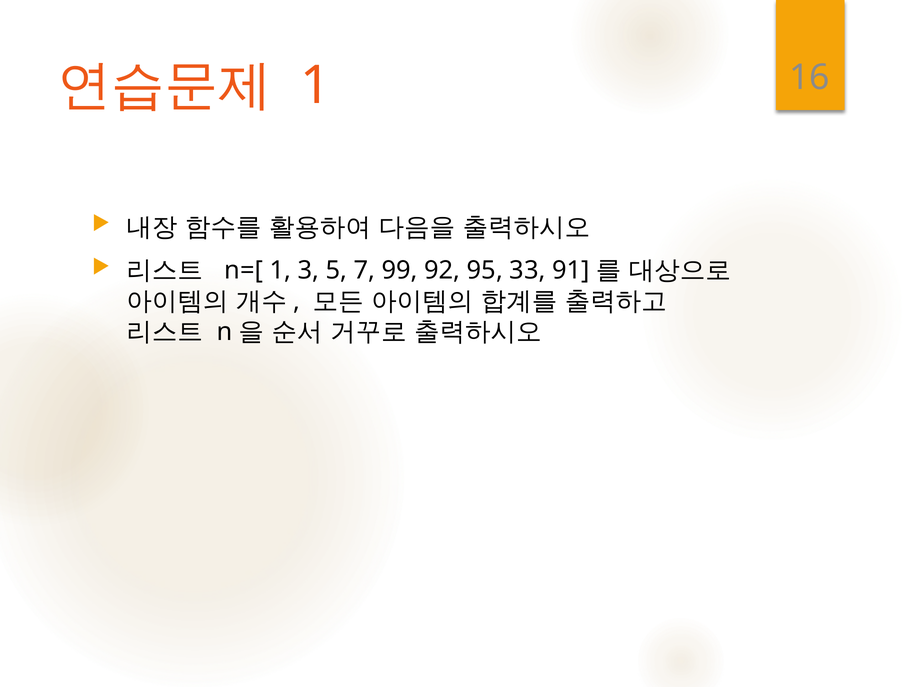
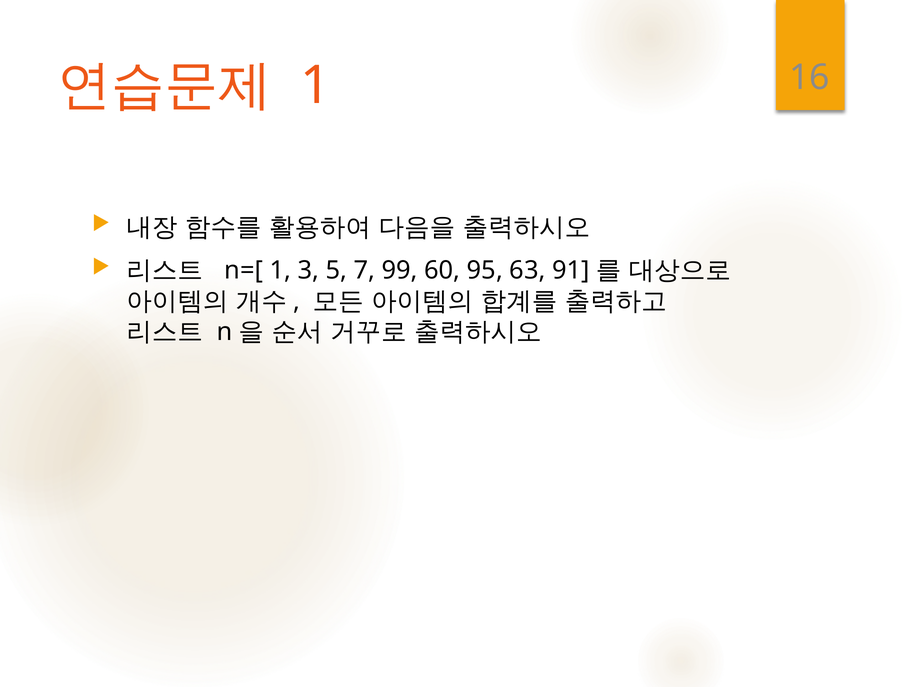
92: 92 -> 60
33: 33 -> 63
